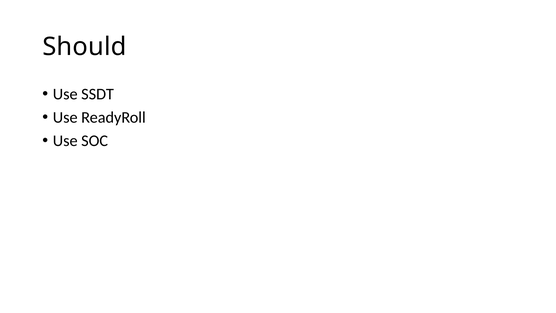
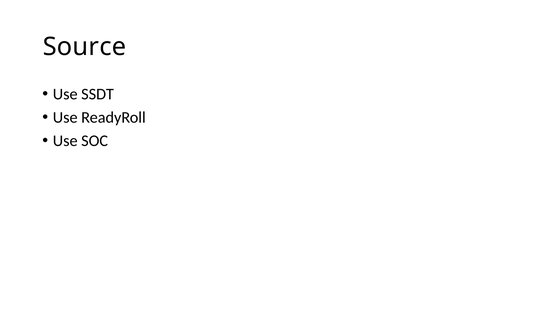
Should: Should -> Source
